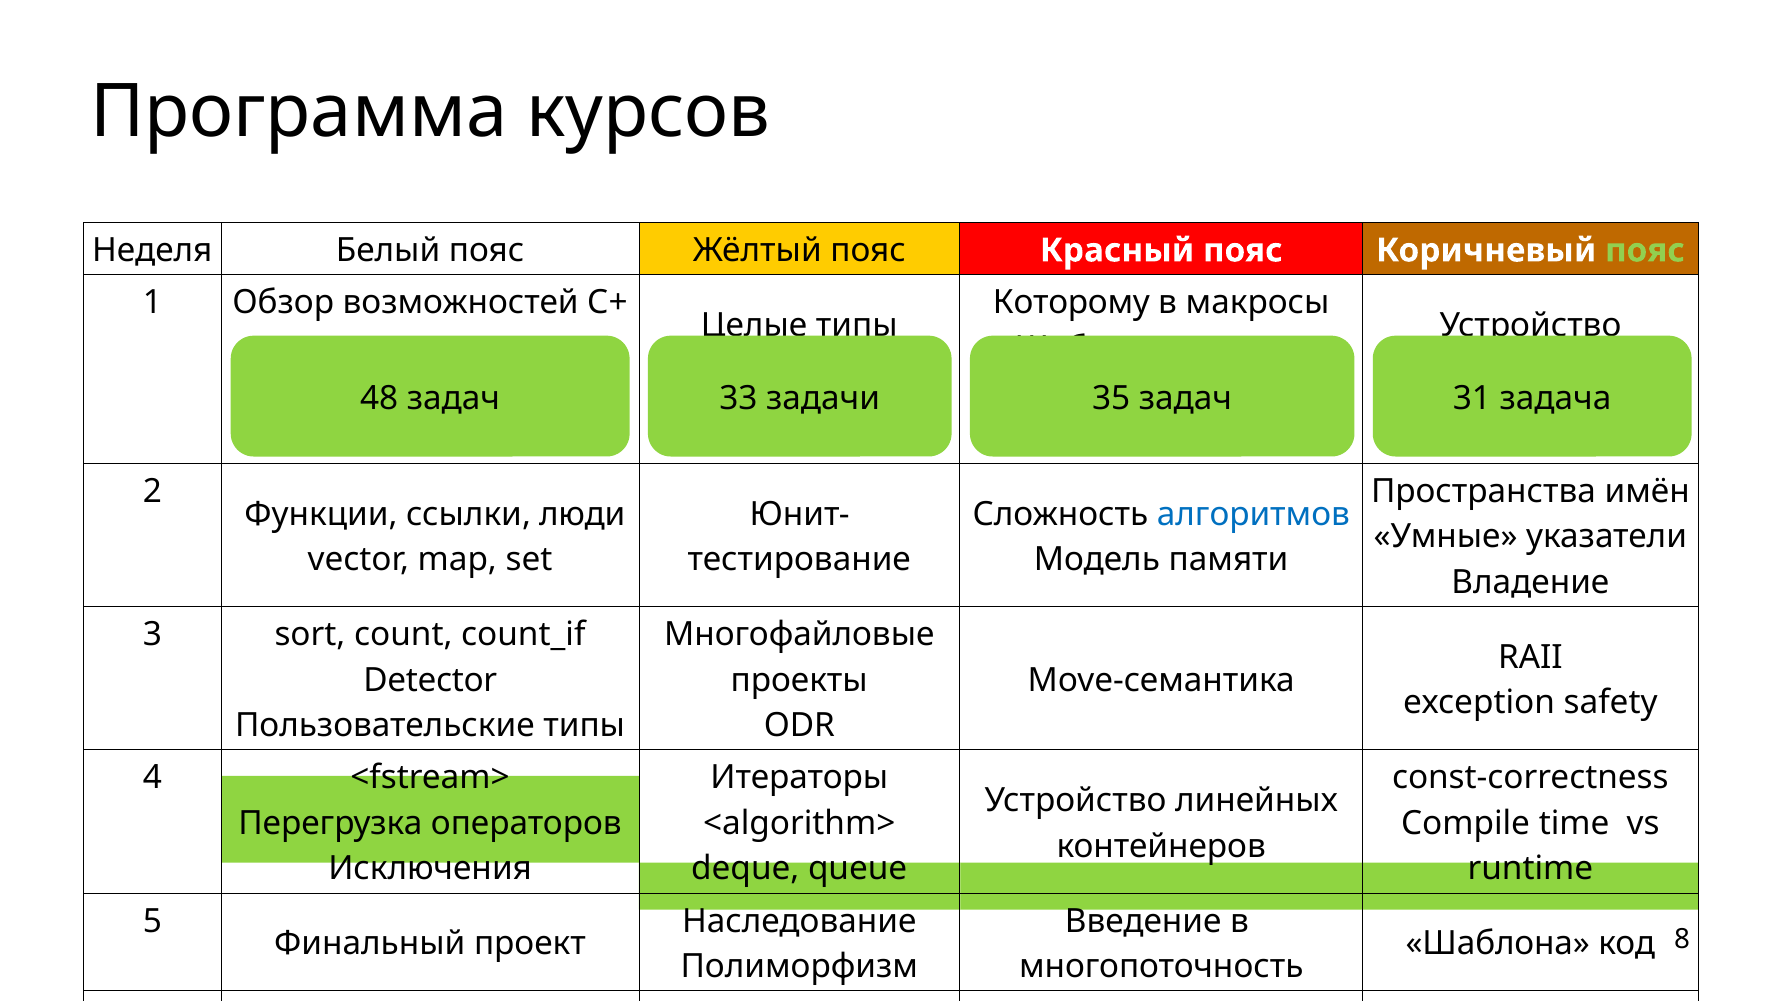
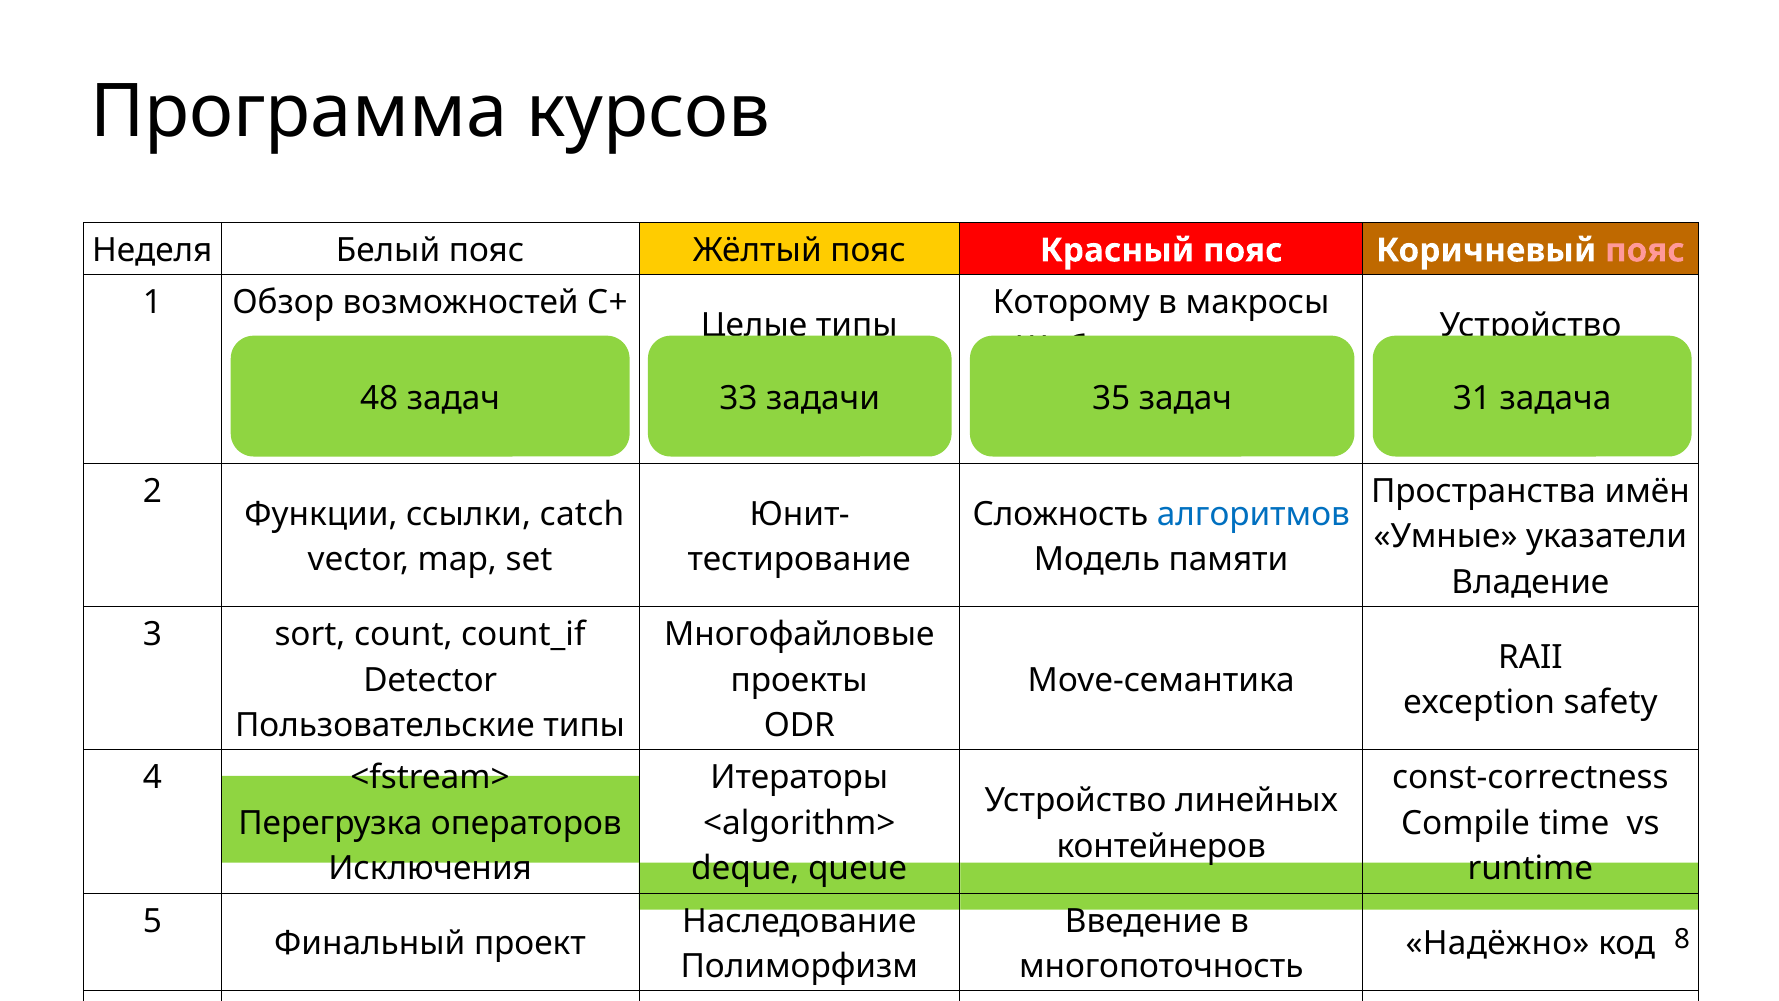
пояс at (1645, 250) colour: light green -> pink
люди: люди -> catch
Шаблона: Шаблона -> Надёжно
